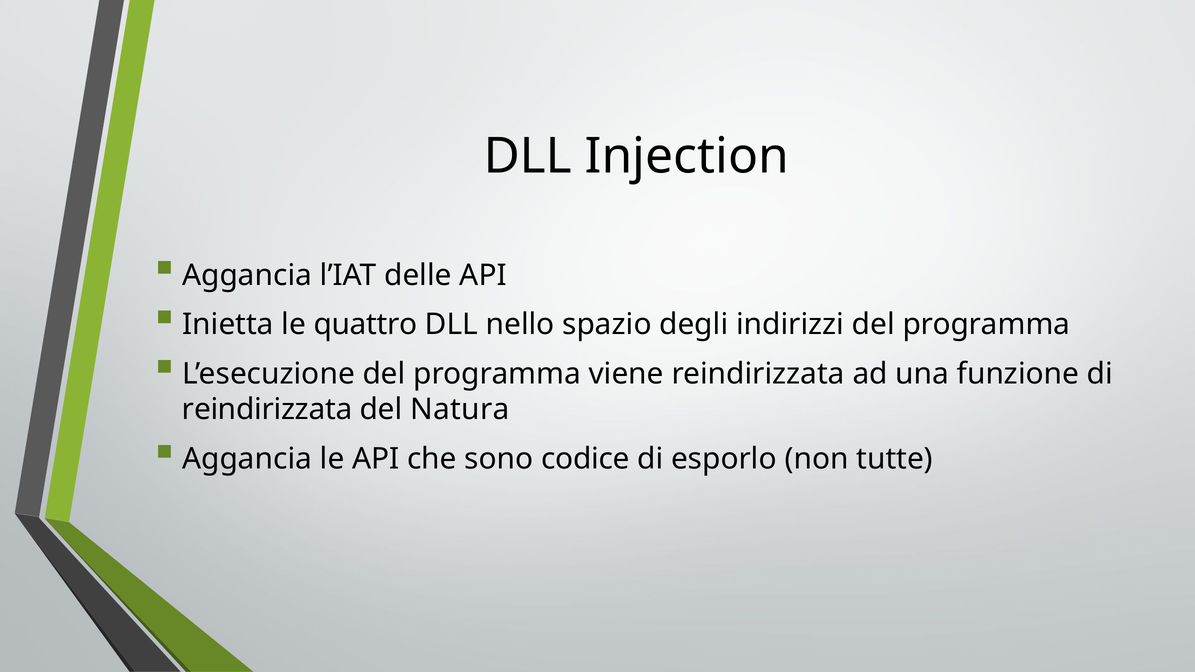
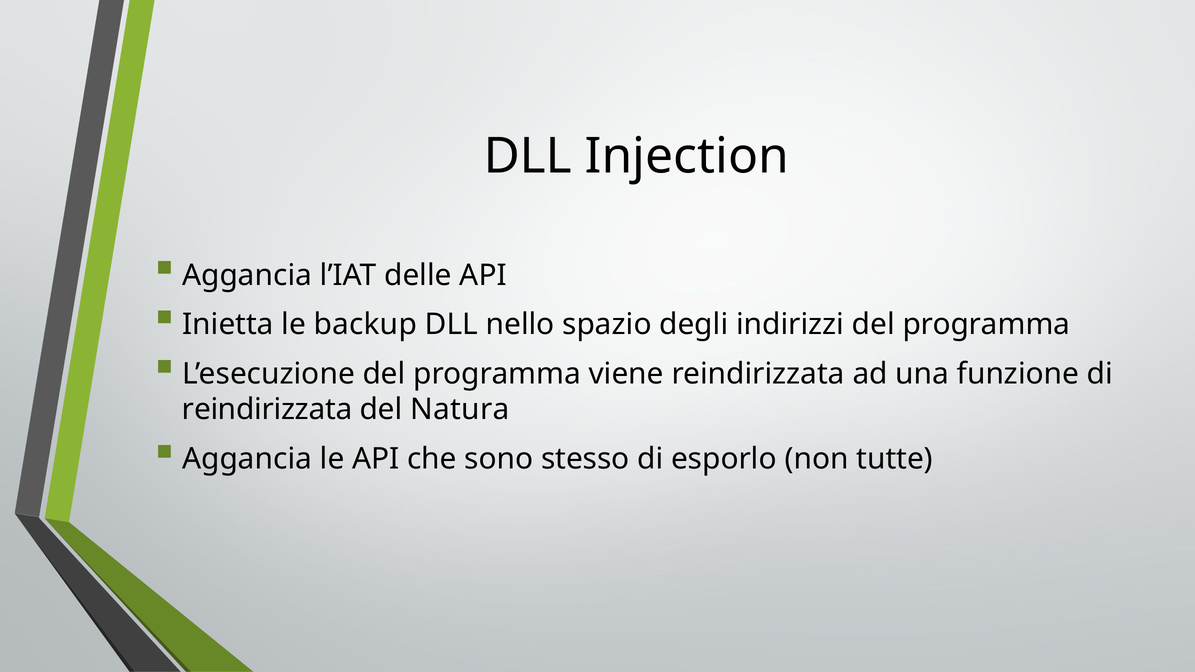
quattro: quattro -> backup
codice: codice -> stesso
